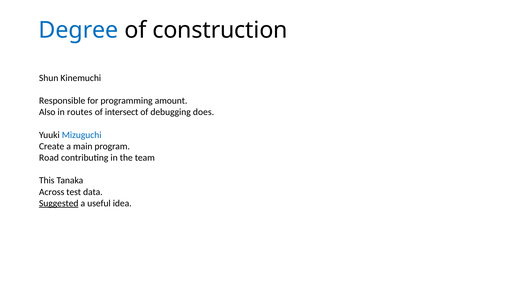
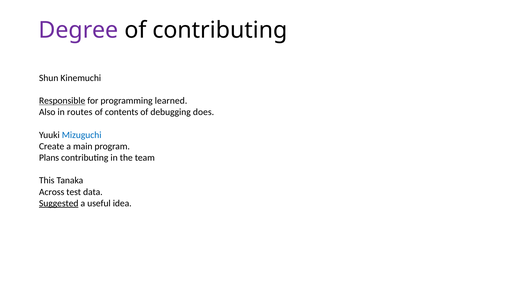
Degree colour: blue -> purple
of construction: construction -> contributing
Responsible underline: none -> present
amount: amount -> learned
intersect: intersect -> contents
Road: Road -> Plans
